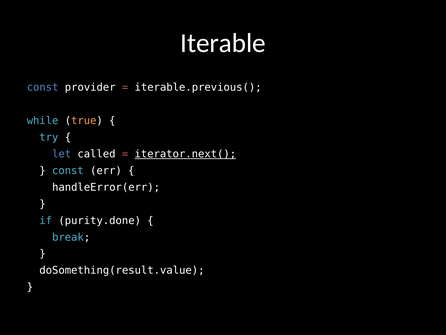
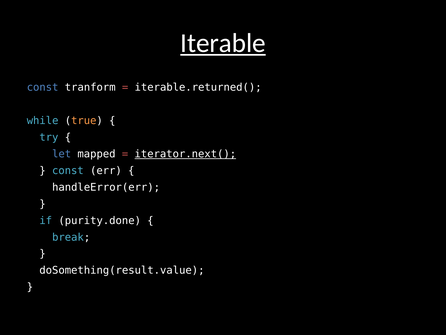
Iterable underline: none -> present
provider: provider -> tranform
iterable.previous(: iterable.previous( -> iterable.returned(
called: called -> mapped
